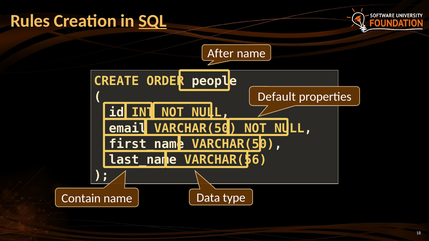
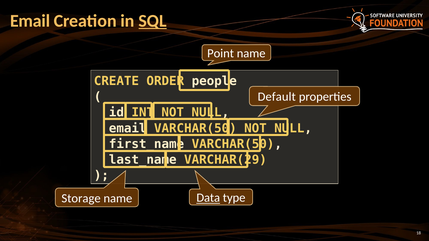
Rules at (30, 21): Rules -> Email
After: After -> Point
VARCHAR(56: VARCHAR(56 -> VARCHAR(29
Contain: Contain -> Storage
Data underline: none -> present
